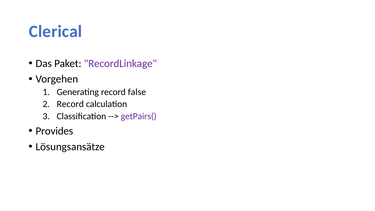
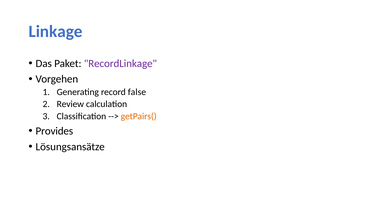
Clerical: Clerical -> Linkage
Record at (70, 104): Record -> Review
getPairs( colour: purple -> orange
